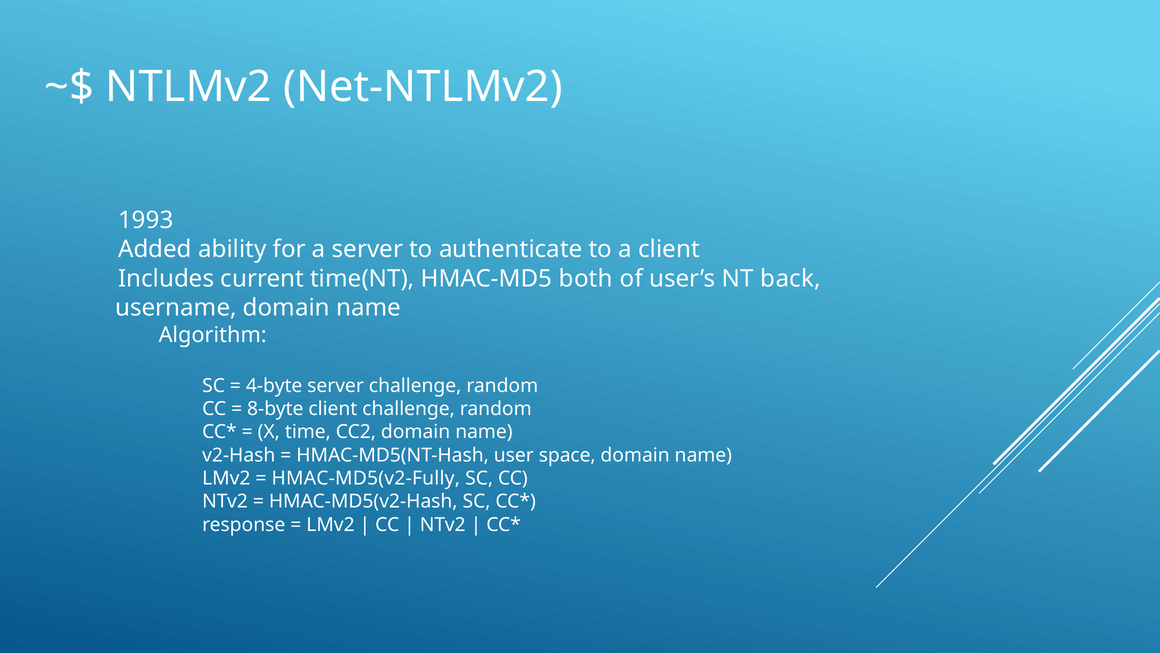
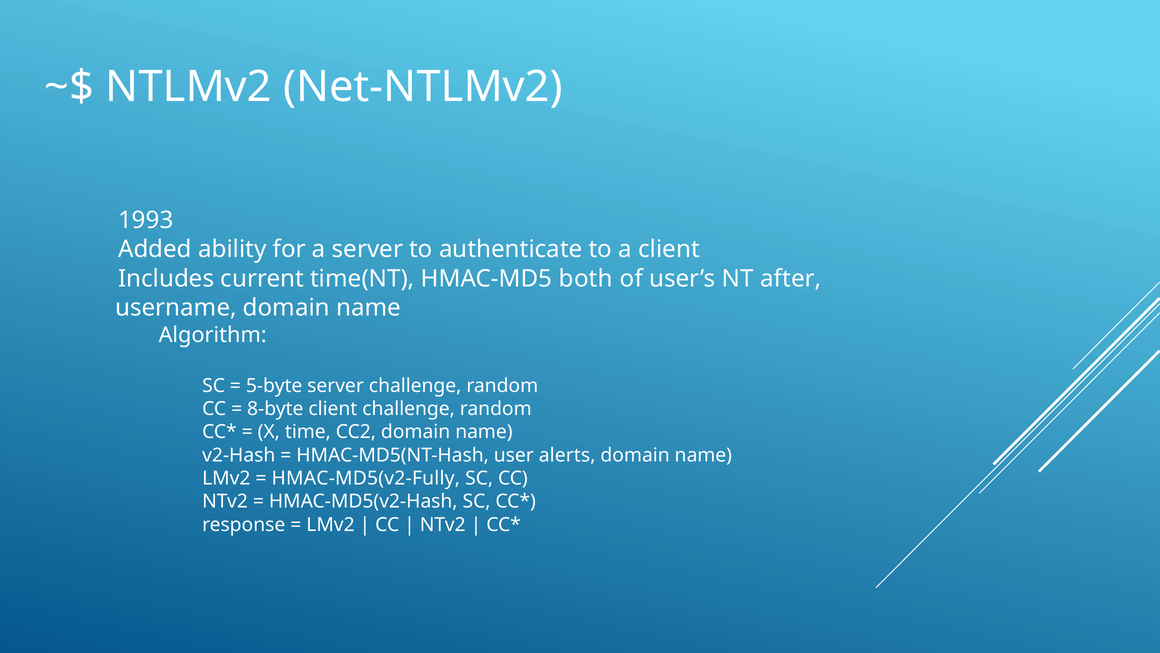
back: back -> after
4-byte: 4-byte -> 5-byte
space: space -> alerts
